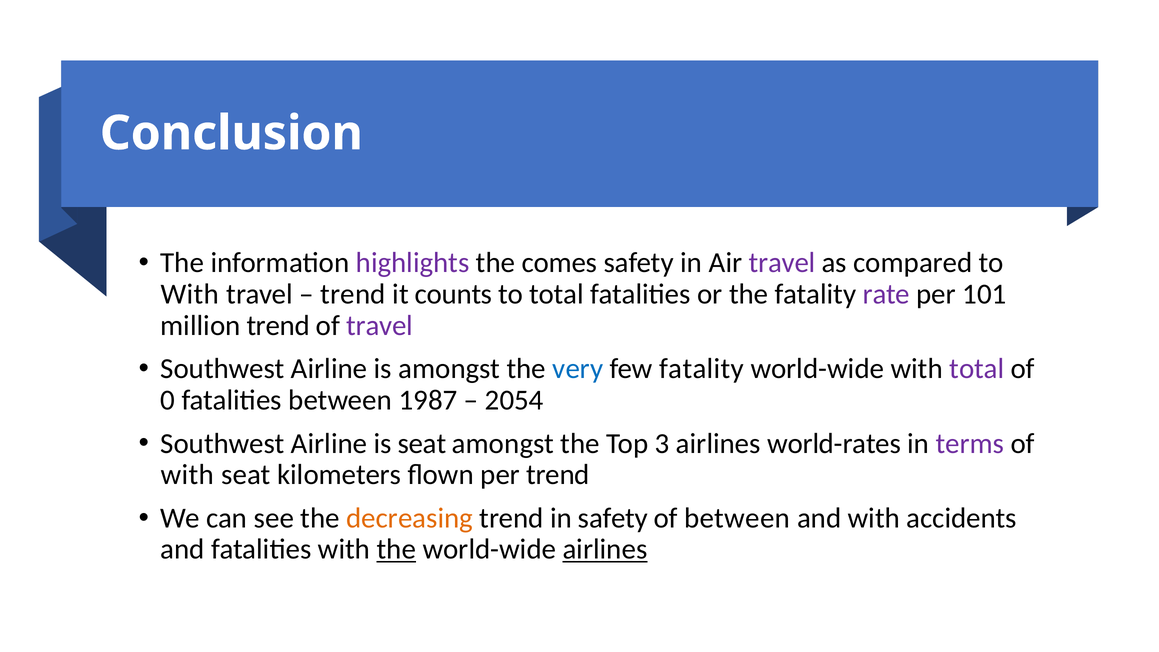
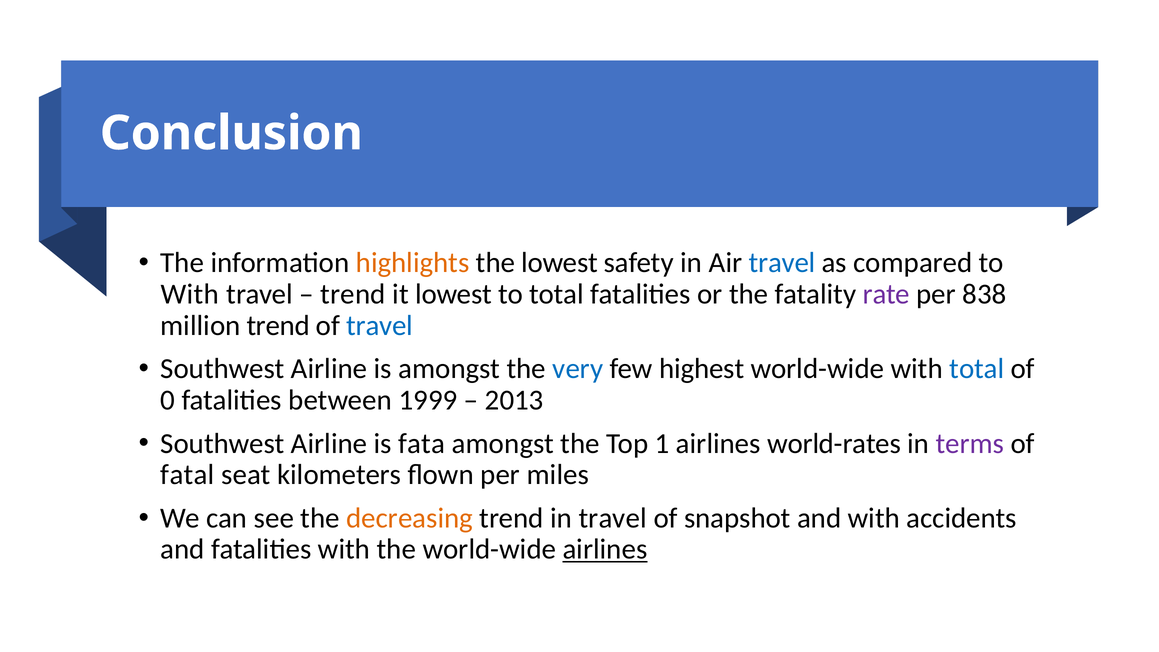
highlights colour: purple -> orange
the comes: comes -> lowest
travel at (782, 263) colour: purple -> blue
it counts: counts -> lowest
101: 101 -> 838
travel at (380, 325) colour: purple -> blue
few fatality: fatality -> highest
total at (977, 369) colour: purple -> blue
1987: 1987 -> 1999
2054: 2054 -> 2013
is seat: seat -> fata
3: 3 -> 1
with at (188, 475): with -> fatal
per trend: trend -> miles
in safety: safety -> travel
of between: between -> snapshot
the at (396, 549) underline: present -> none
